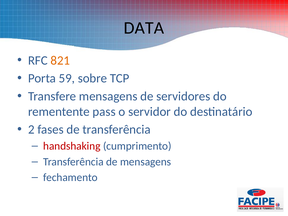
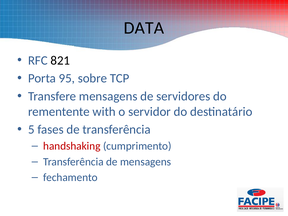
821 colour: orange -> black
59: 59 -> 95
pass: pass -> with
2: 2 -> 5
